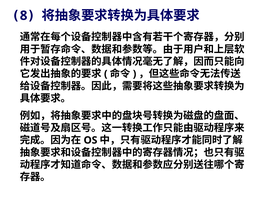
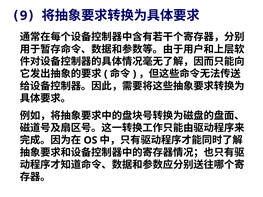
8: 8 -> 9
